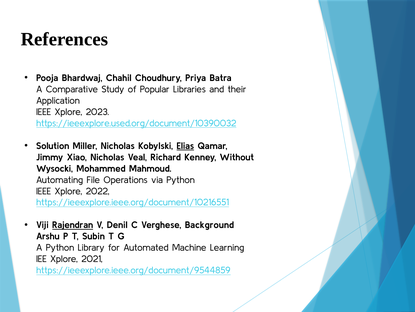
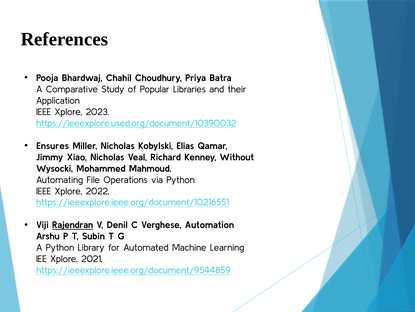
Solution: Solution -> Ensures
Elias underline: present -> none
Background: Background -> Automation
